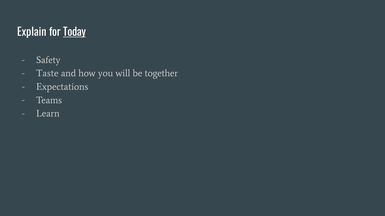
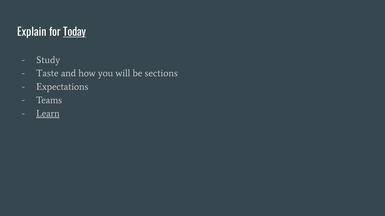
Safety: Safety -> Study
together: together -> sections
Learn underline: none -> present
